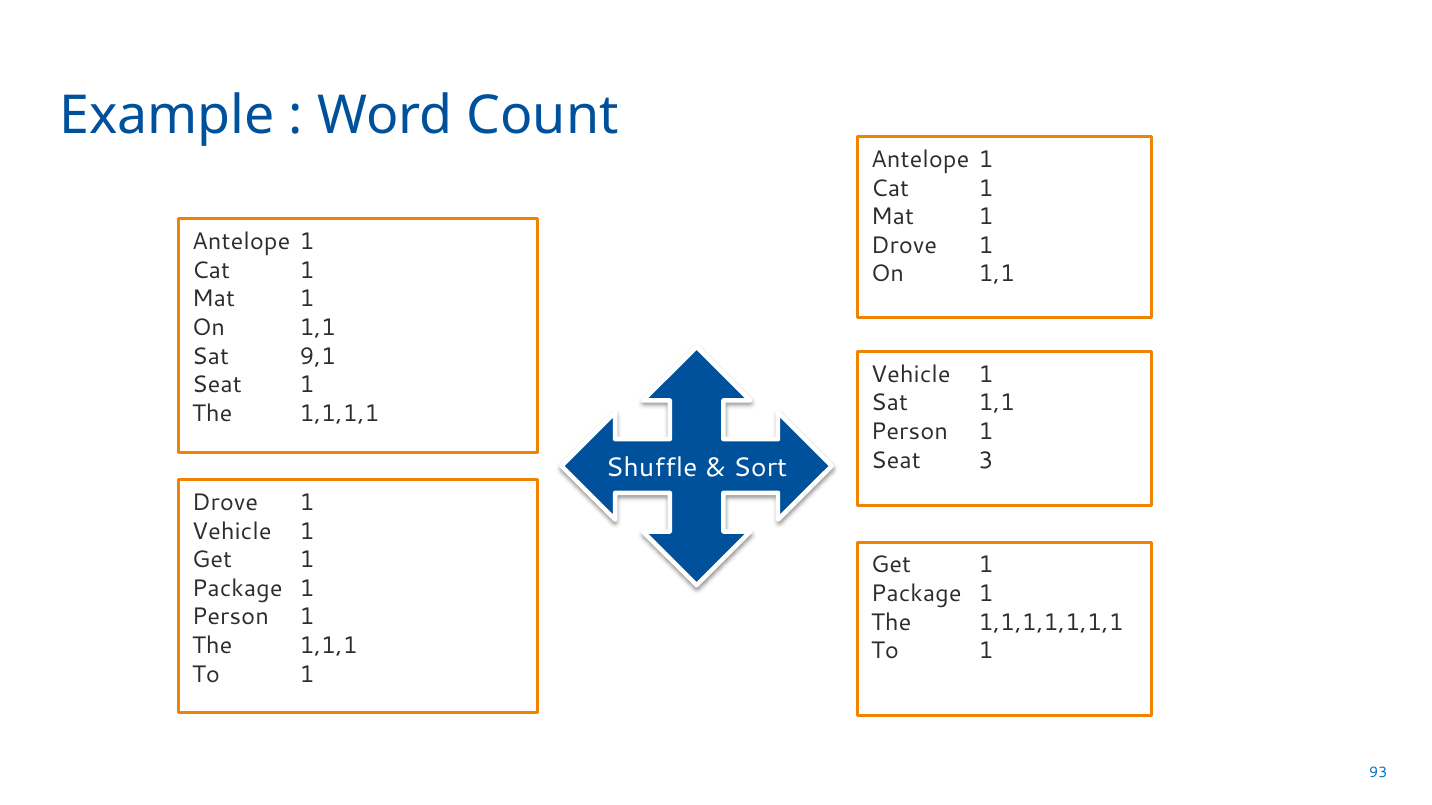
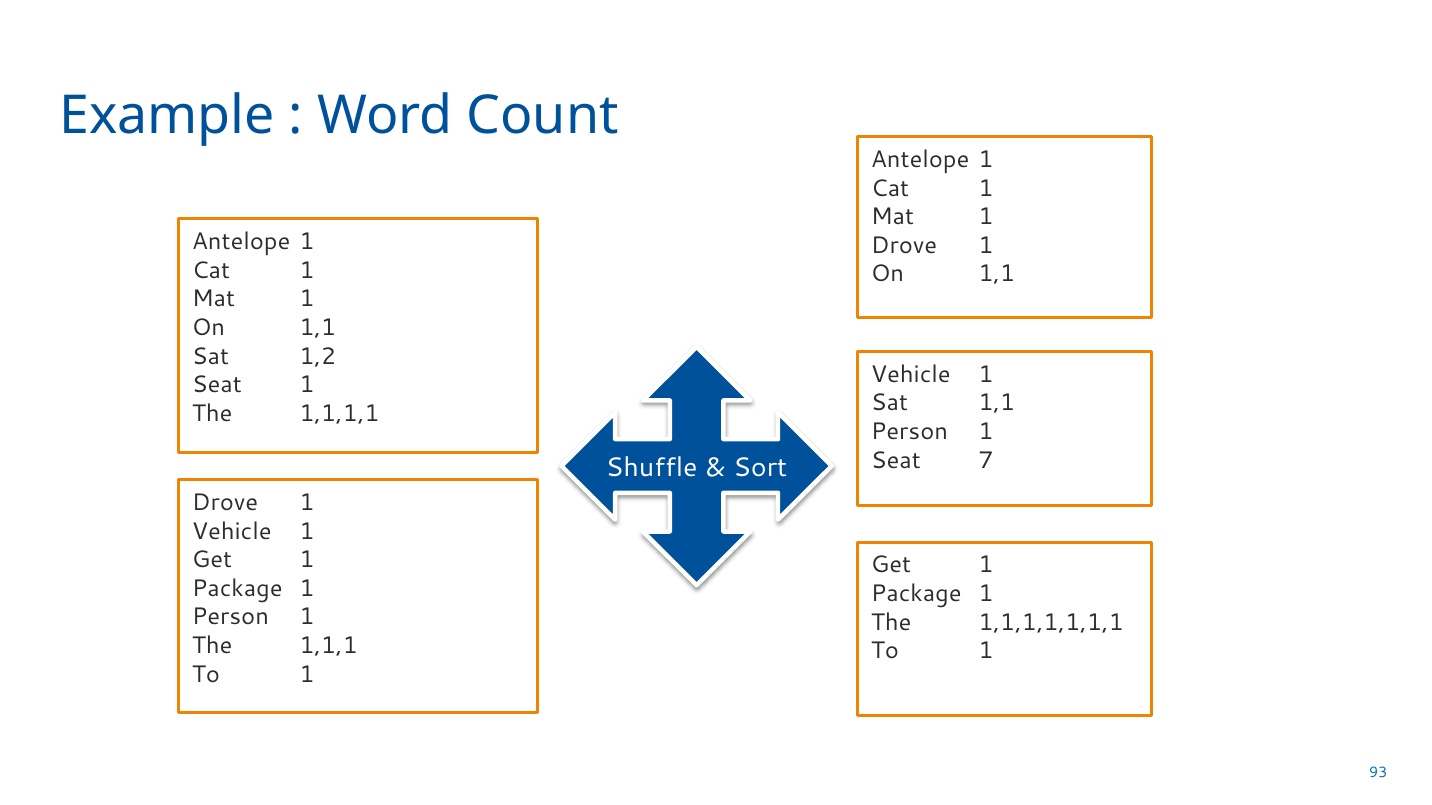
9,1: 9,1 -> 1,2
3: 3 -> 7
